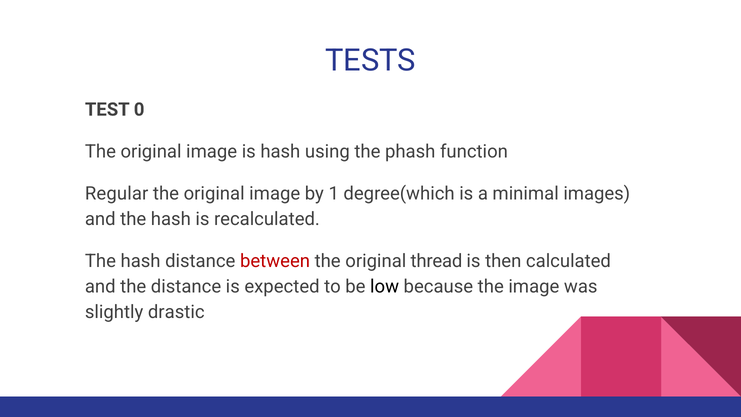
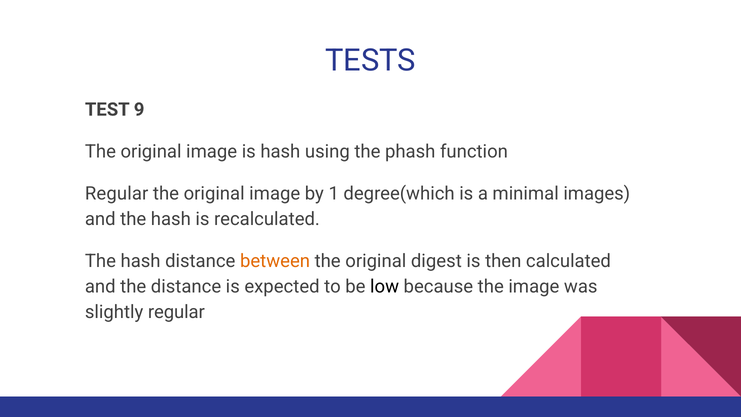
0: 0 -> 9
between colour: red -> orange
thread: thread -> digest
slightly drastic: drastic -> regular
